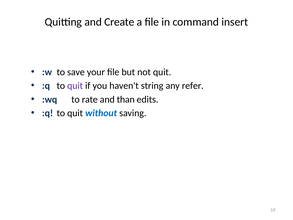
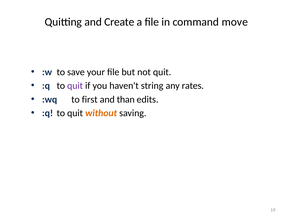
insert: insert -> move
refer: refer -> rates
rate: rate -> first
without colour: blue -> orange
